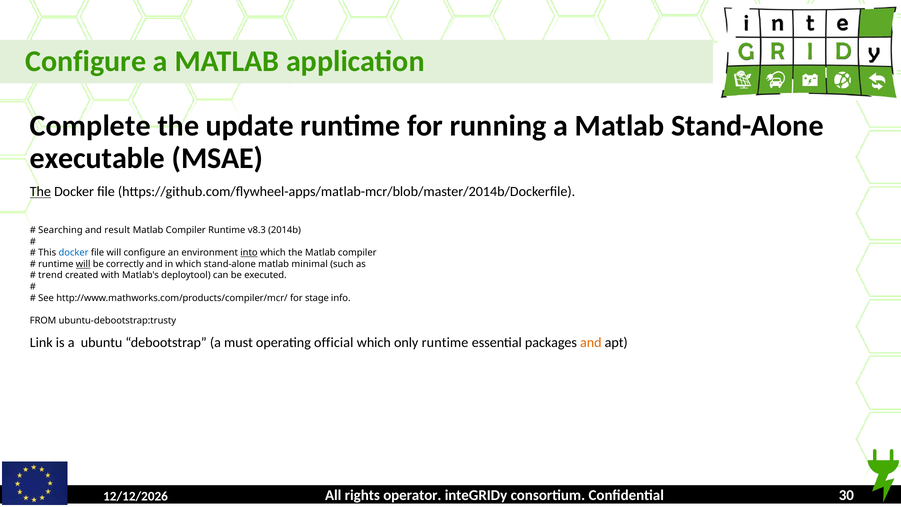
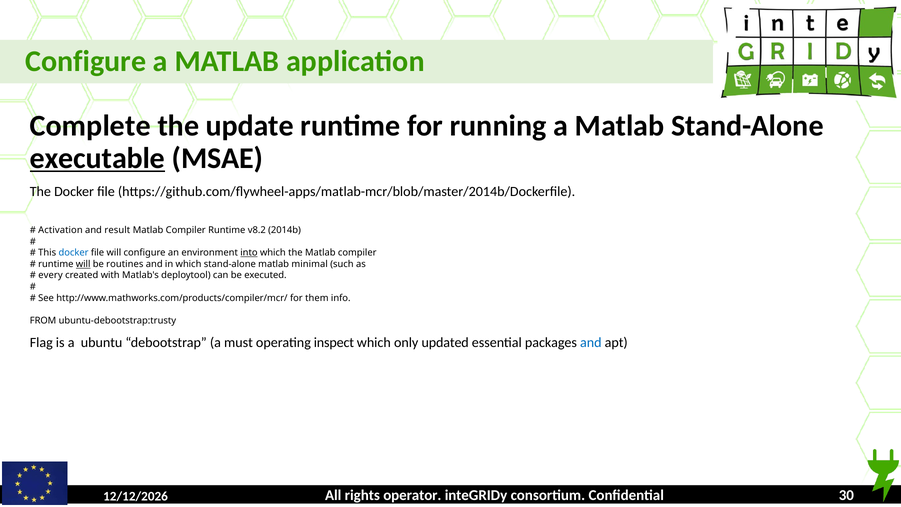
executable underline: none -> present
The at (40, 192) underline: present -> none
Searching: Searching -> Activation
v8.3: v8.3 -> v8.2
correctly: correctly -> routines
trend: trend -> every
stage: stage -> them
Link: Link -> Flag
official: official -> inspect
only runtime: runtime -> updated
and at (591, 342) colour: orange -> blue
